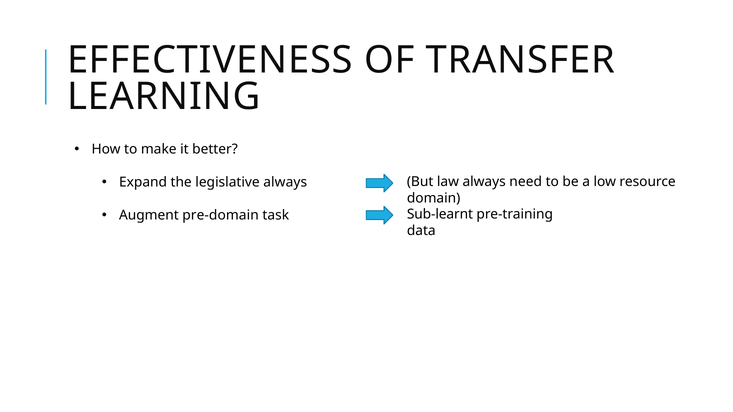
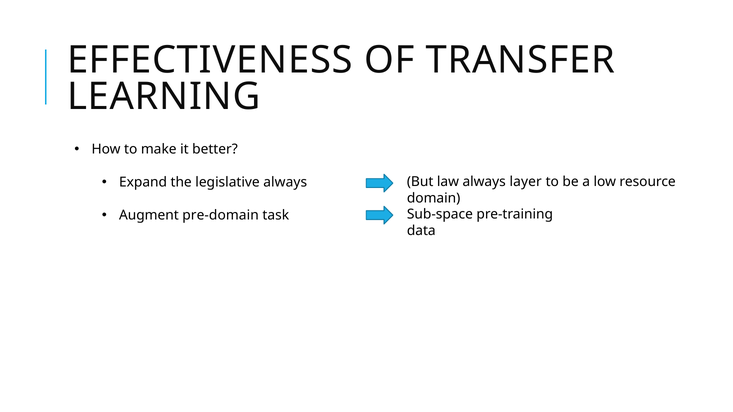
need: need -> layer
Sub-learnt: Sub-learnt -> Sub-space
